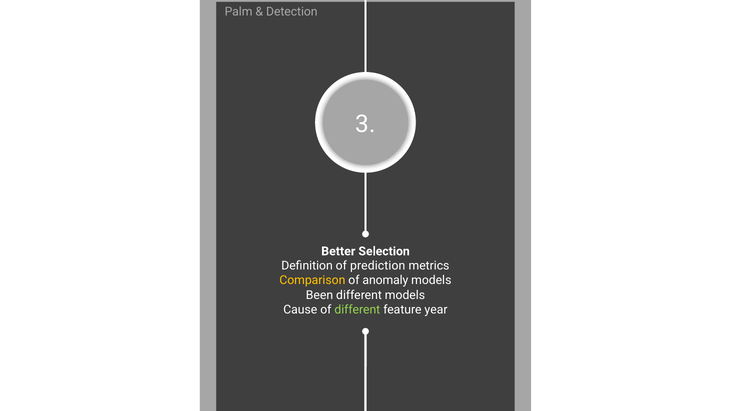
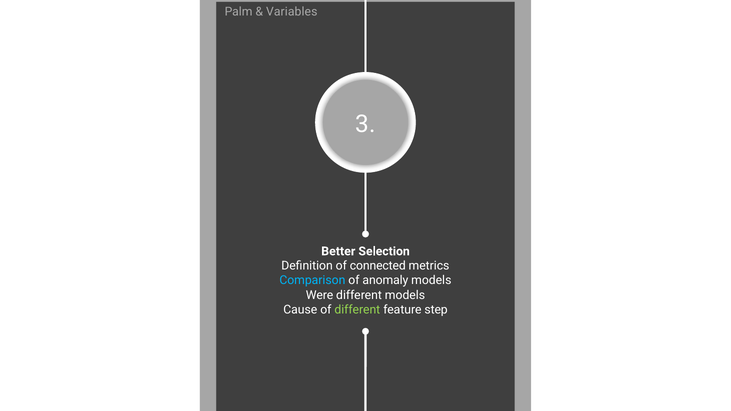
Detection: Detection -> Variables
prediction: prediction -> connected
Comparison colour: yellow -> light blue
Been: Been -> Were
year: year -> step
